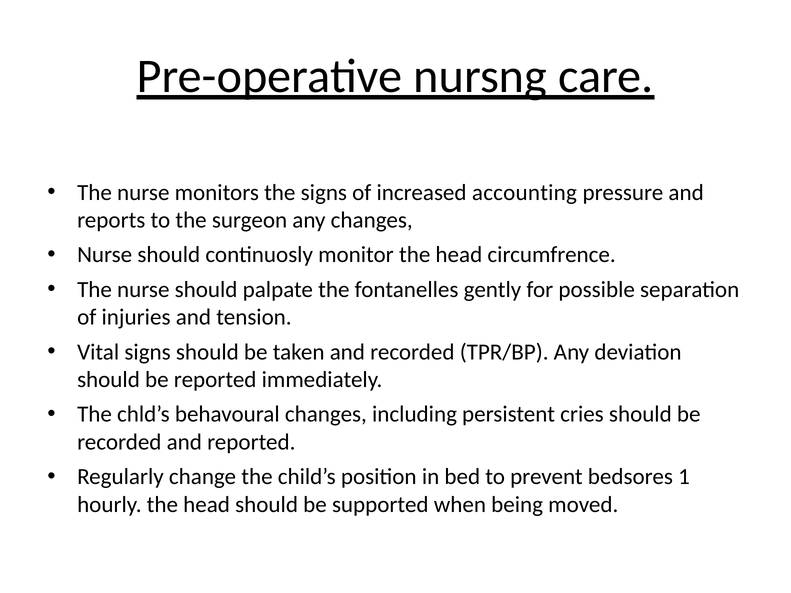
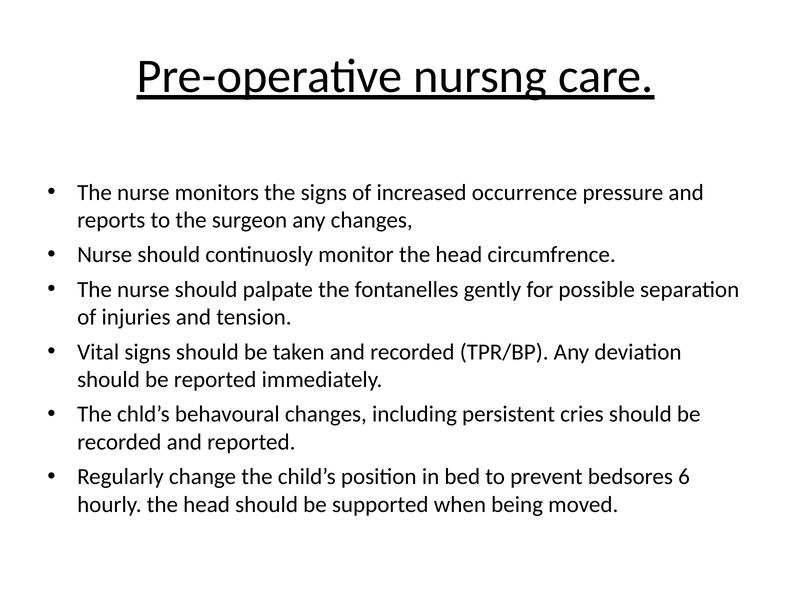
accounting: accounting -> occurrence
1: 1 -> 6
